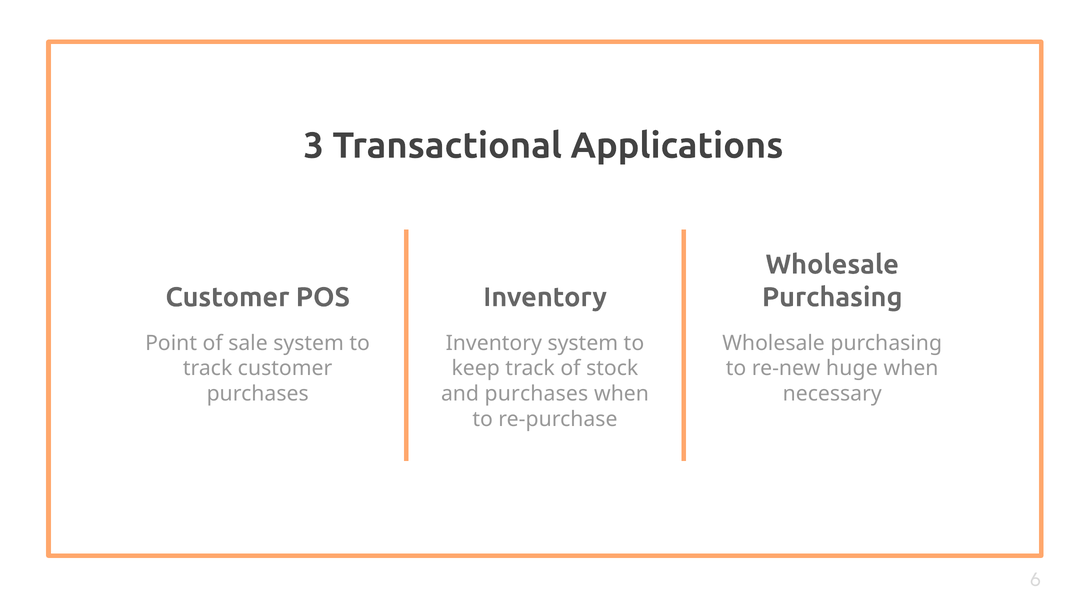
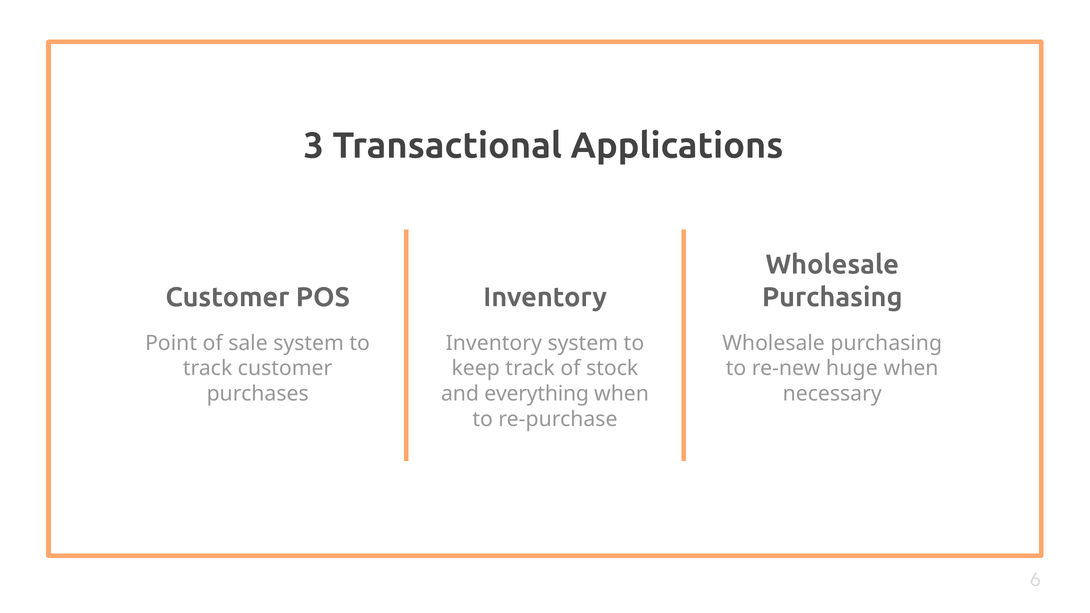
and purchases: purchases -> everything
